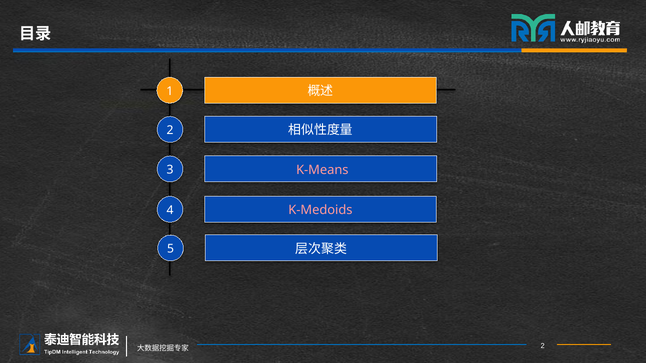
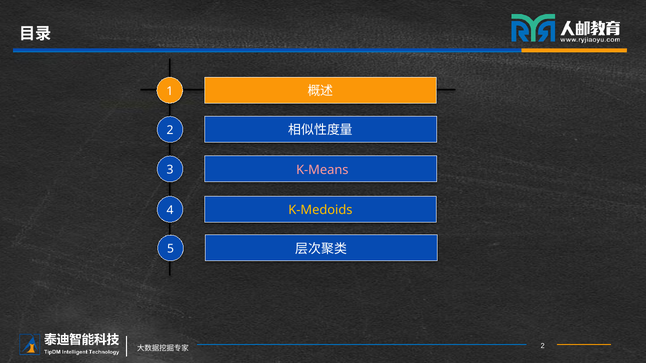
K-Medoids colour: pink -> yellow
